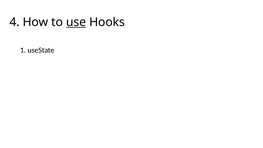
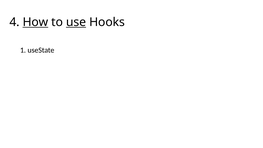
How underline: none -> present
